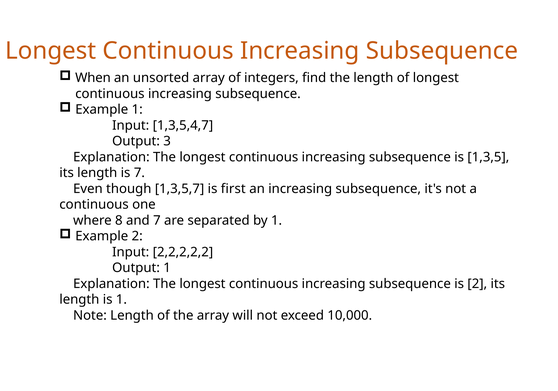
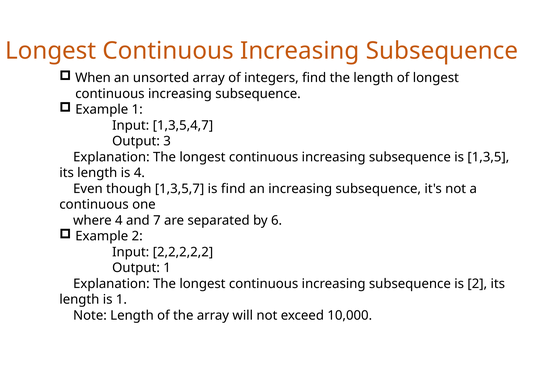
is 7: 7 -> 4
is first: first -> find
where 8: 8 -> 4
by 1: 1 -> 6
